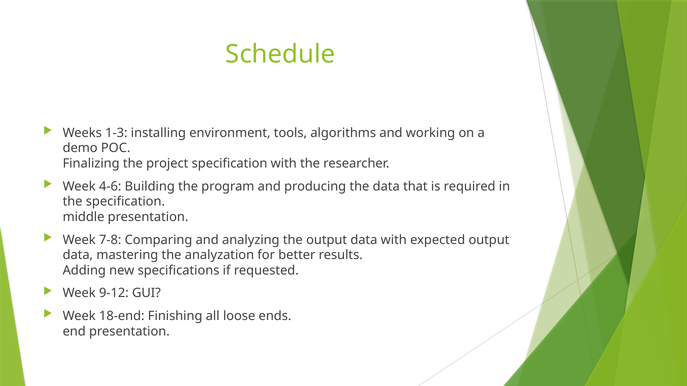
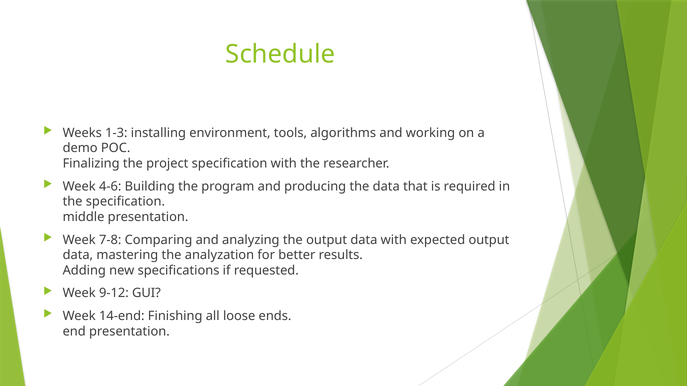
18-end: 18-end -> 14-end
